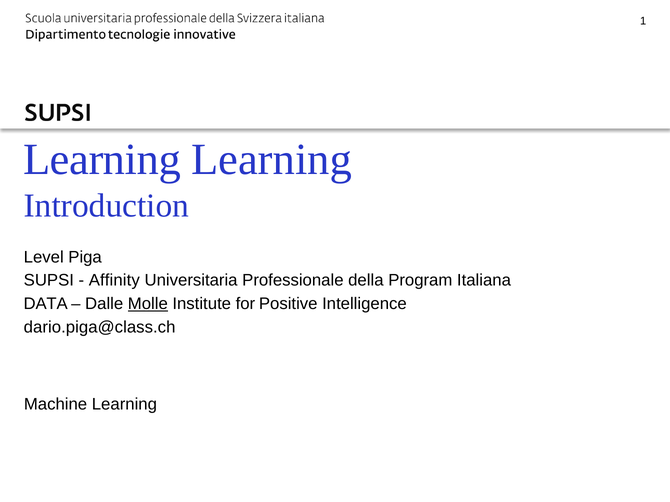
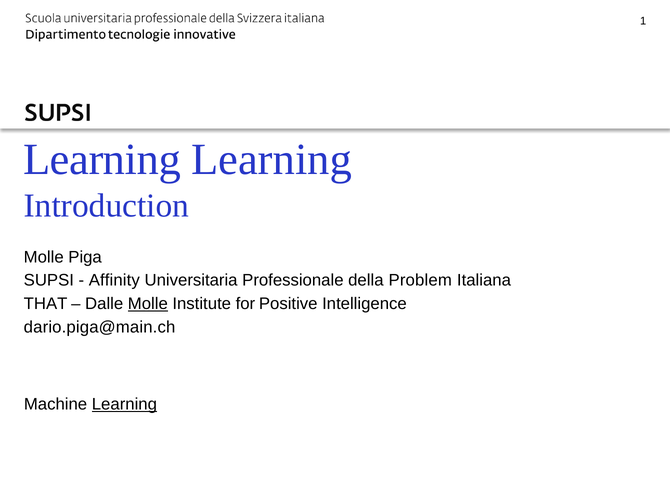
Level at (44, 257): Level -> Molle
Program: Program -> Problem
DATA: DATA -> THAT
dario.piga@class.ch: dario.piga@class.ch -> dario.piga@main.ch
Learning at (124, 405) underline: none -> present
